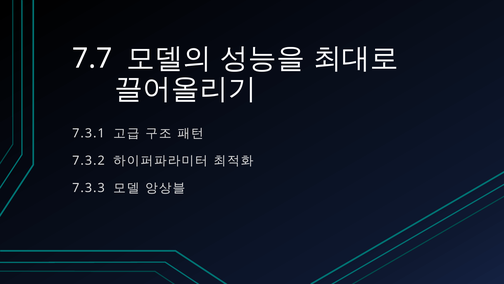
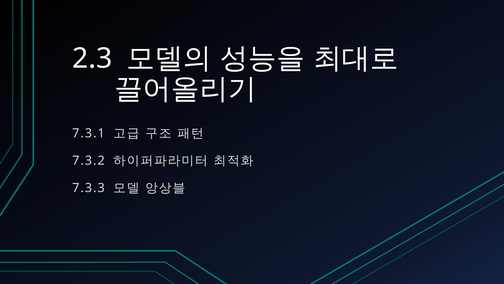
7.7: 7.7 -> 2.3
